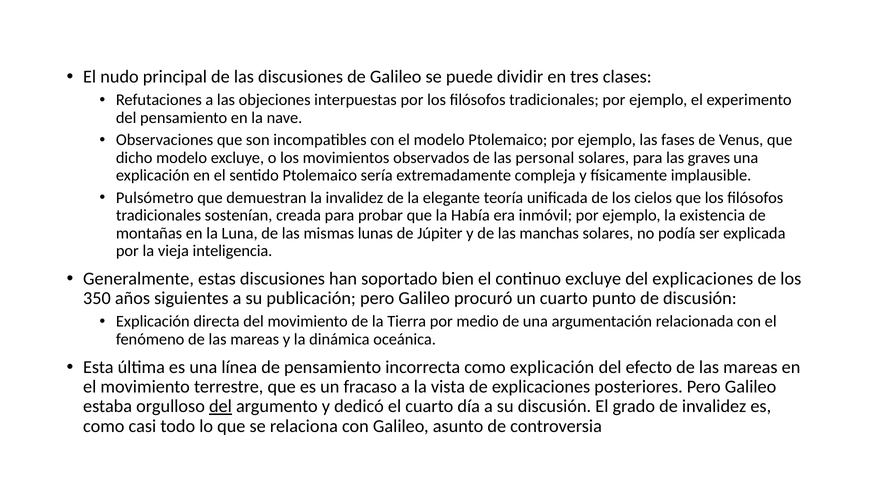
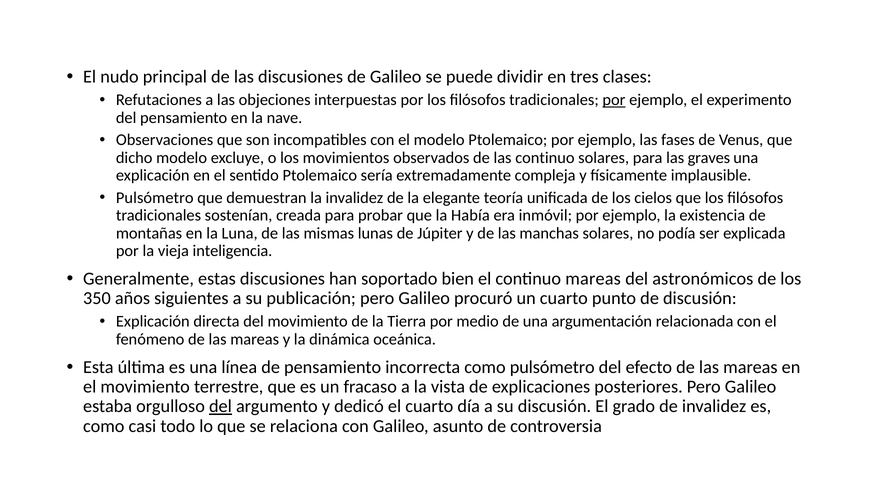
por at (614, 100) underline: none -> present
las personal: personal -> continuo
continuo excluye: excluye -> mareas
del explicaciones: explicaciones -> astronómicos
como explicación: explicación -> pulsómetro
